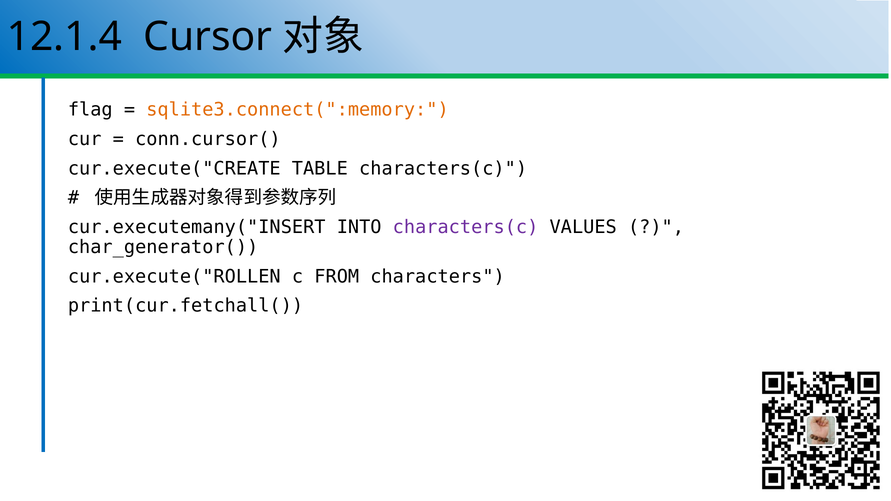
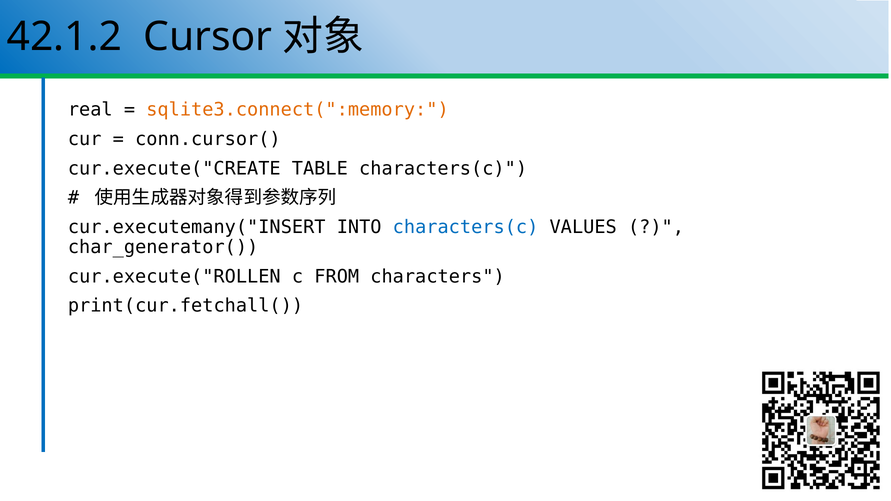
12.1.4: 12.1.4 -> 42.1.2
flag: flag -> real
characters(c at (466, 227) colour: purple -> blue
